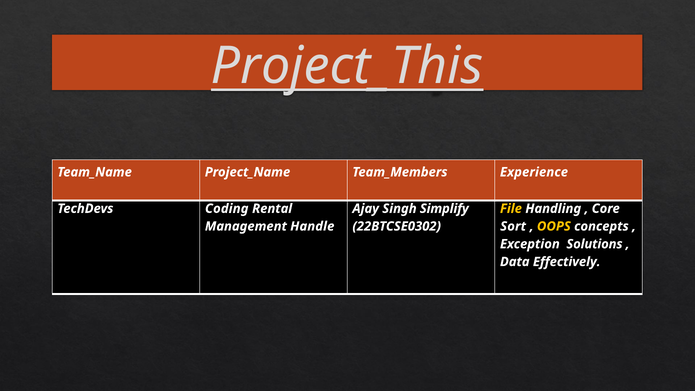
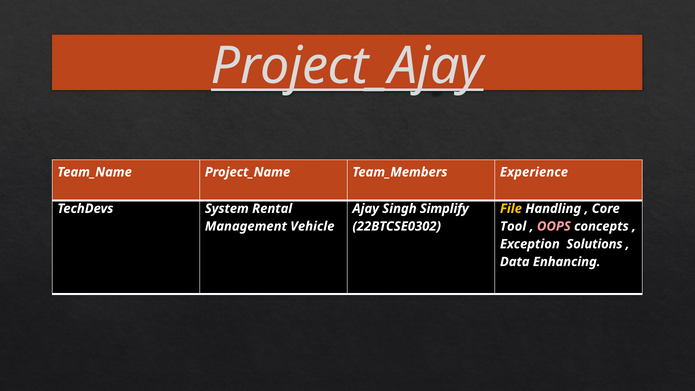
Project_This: Project_This -> Project_Ajay
Coding: Coding -> System
Handle: Handle -> Vehicle
Sort: Sort -> Tool
OOPS colour: yellow -> pink
Effectively: Effectively -> Enhancing
